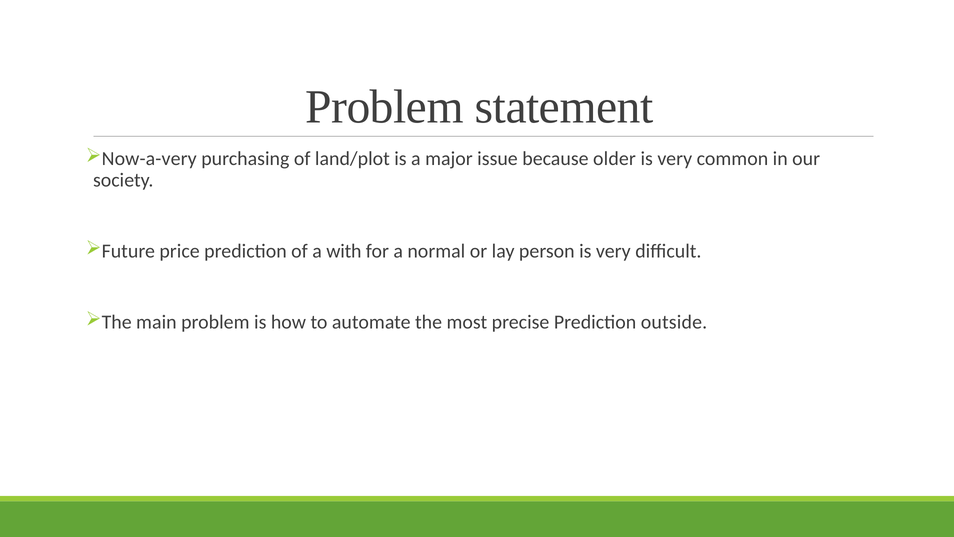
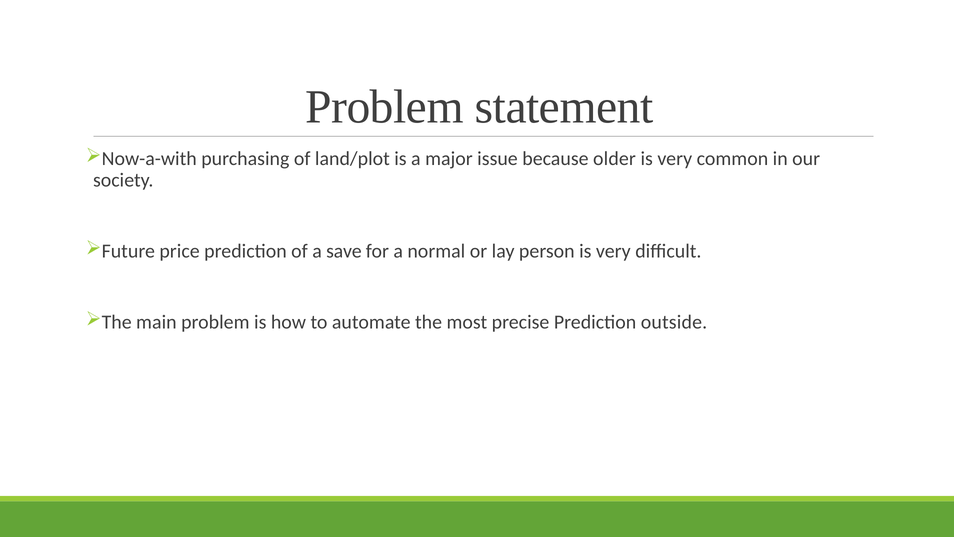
Now-a-very: Now-a-very -> Now-a-with
with: with -> save
